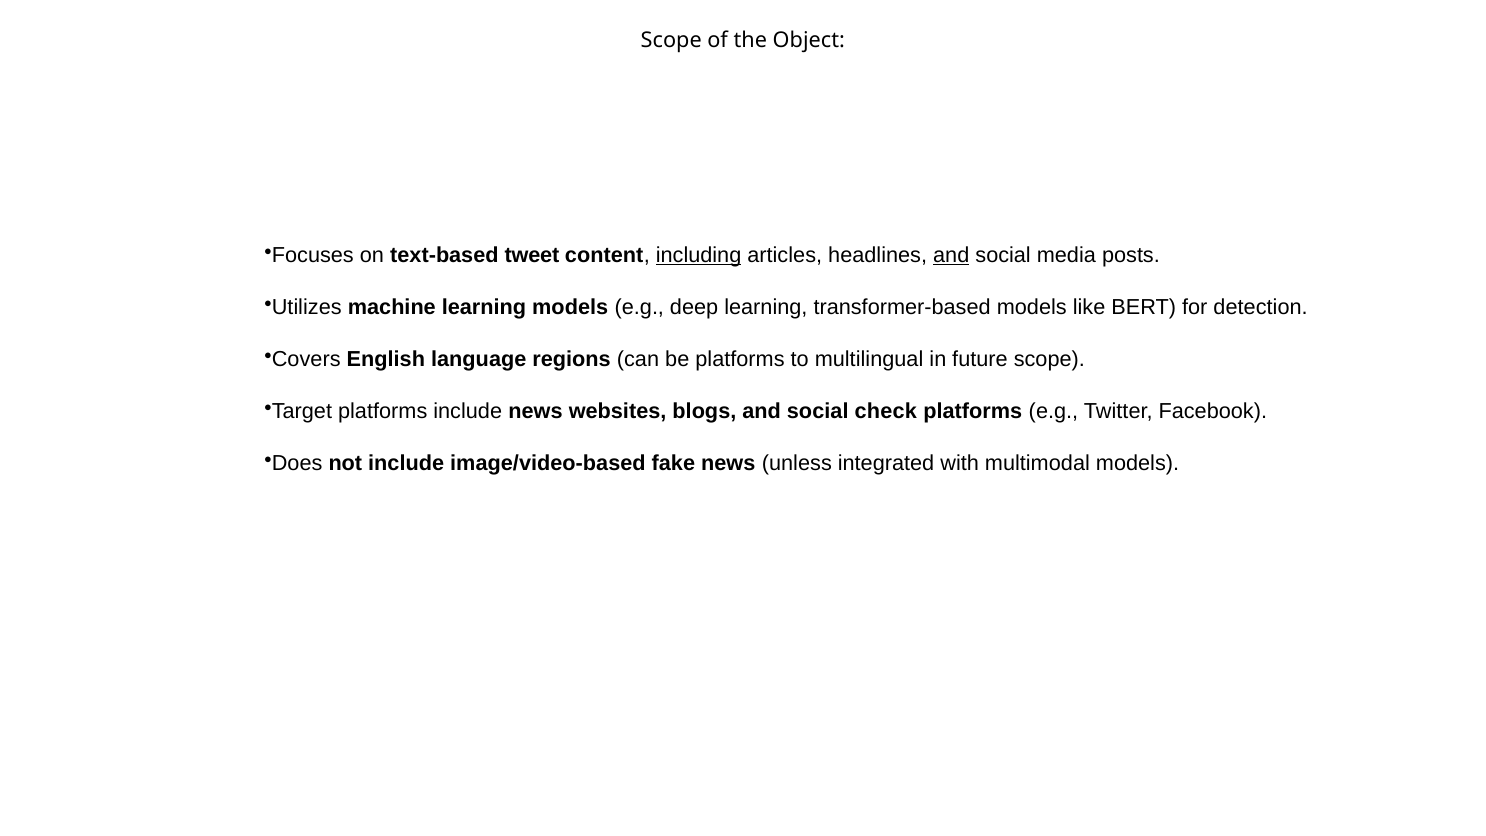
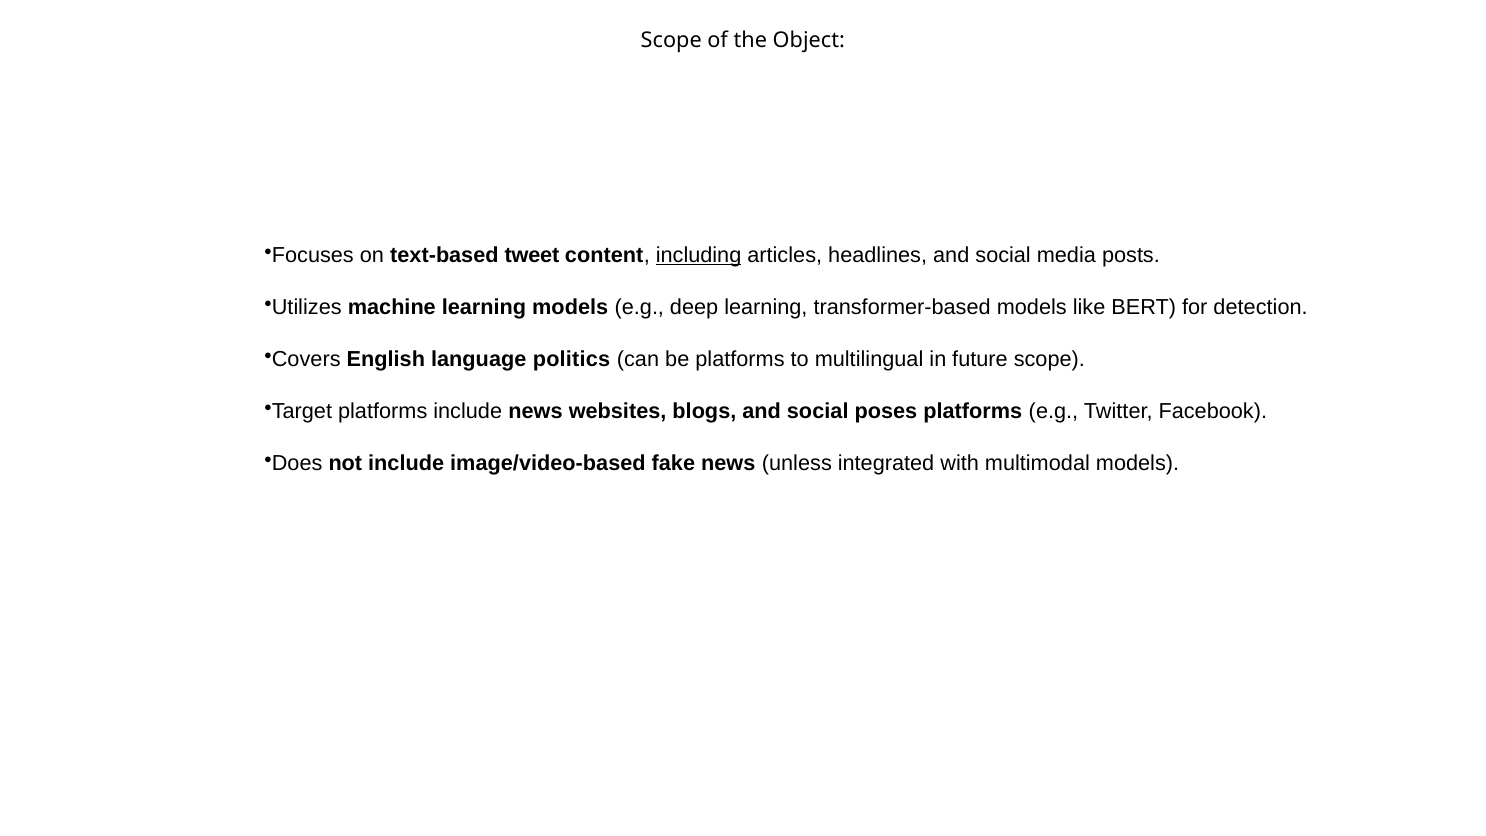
and at (951, 255) underline: present -> none
regions: regions -> politics
check: check -> poses
